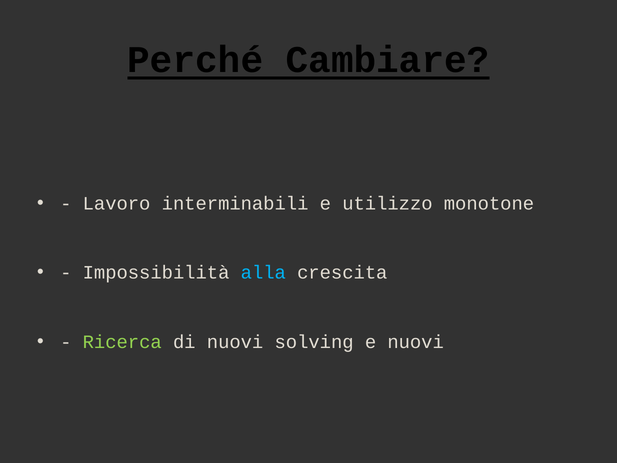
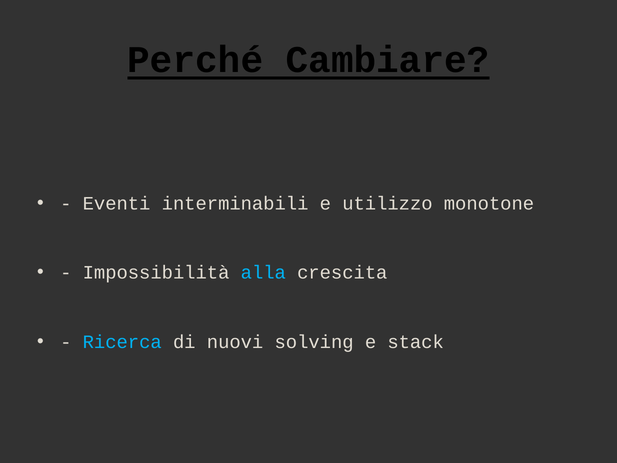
Lavoro: Lavoro -> Eventi
Ricerca colour: light green -> light blue
e nuovi: nuovi -> stack
